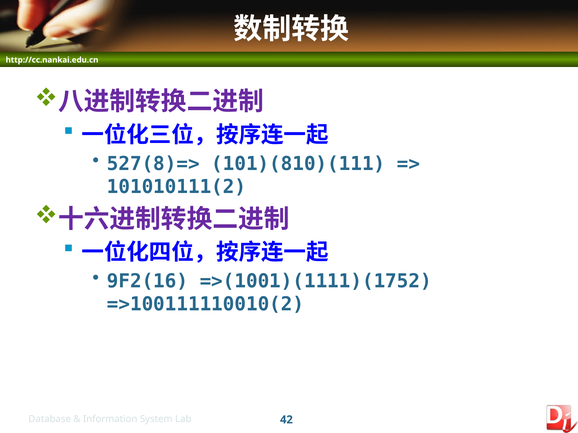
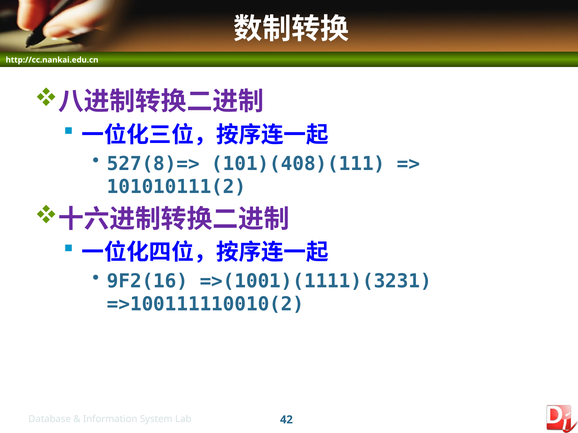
101)(810)(111: 101)(810)(111 -> 101)(408)(111
=>(1001)(1111)(1752: =>(1001)(1111)(1752 -> =>(1001)(1111)(3231
